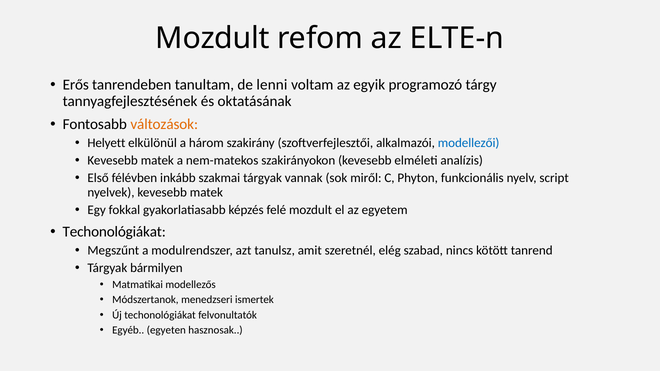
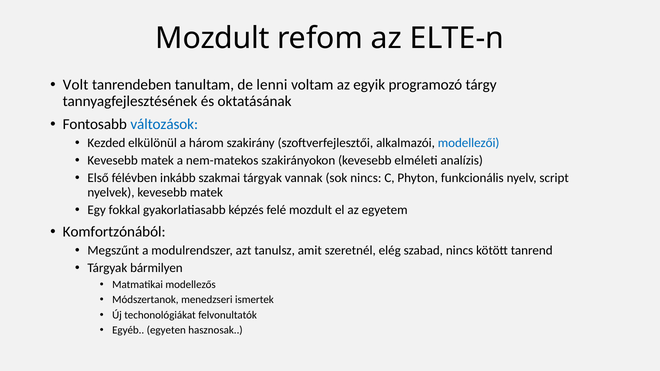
Erős: Erős -> Volt
változások colour: orange -> blue
Helyett: Helyett -> Kezded
sok miről: miről -> nincs
Techonológiákat at (114, 232): Techonológiákat -> Komfortzónából
